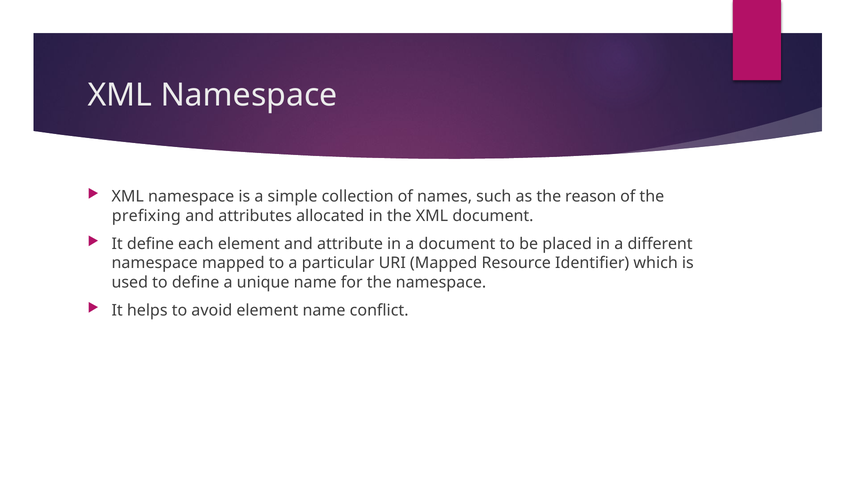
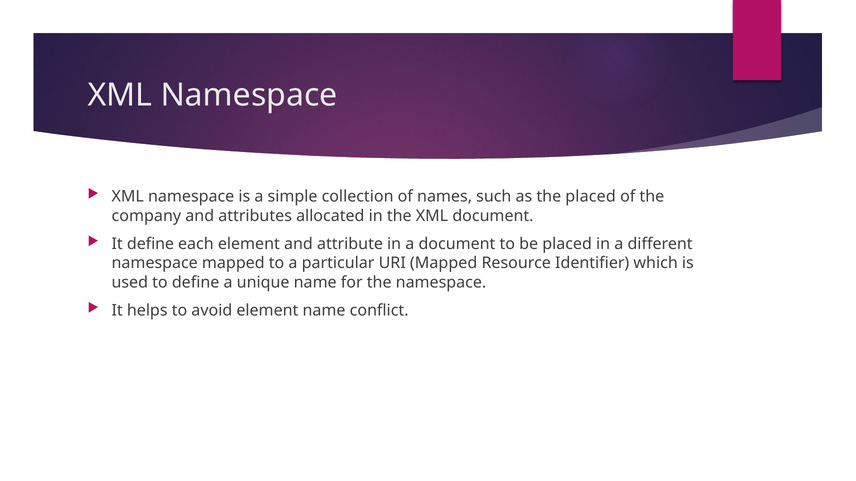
the reason: reason -> placed
prefixing: prefixing -> company
